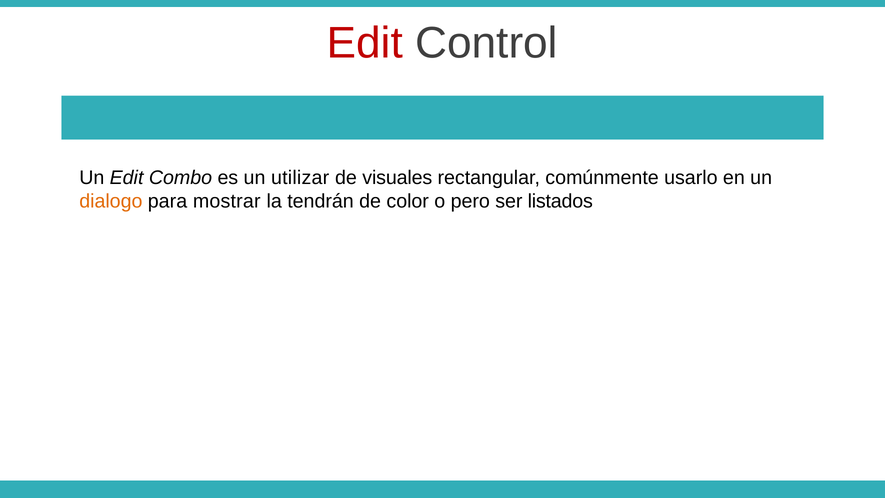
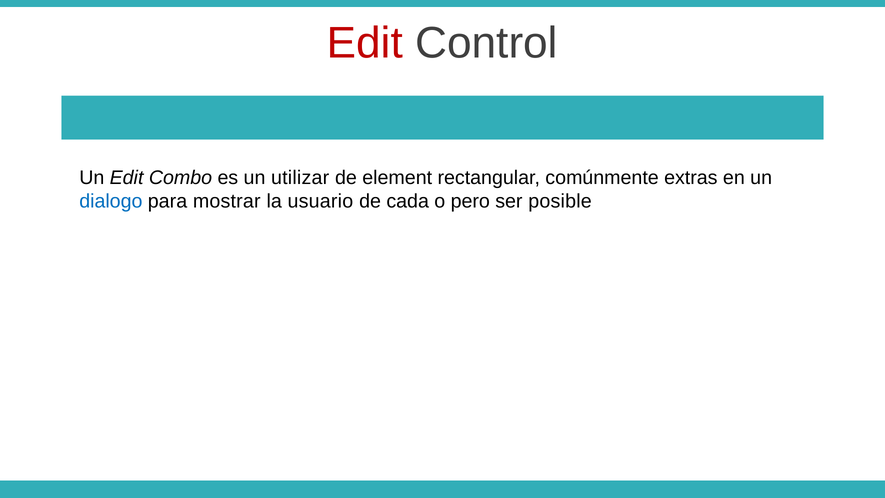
visuales: visuales -> element
usarlo: usarlo -> extras
dialogo colour: orange -> blue
tendrán: tendrán -> usuario
color: color -> cada
listados: listados -> posible
